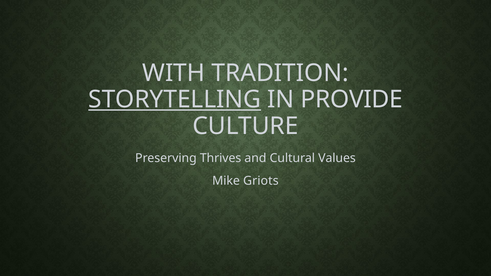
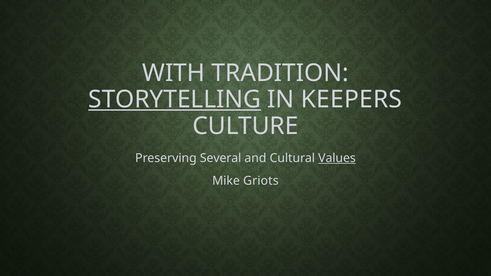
PROVIDE: PROVIDE -> KEEPERS
Thrives: Thrives -> Several
Values underline: none -> present
